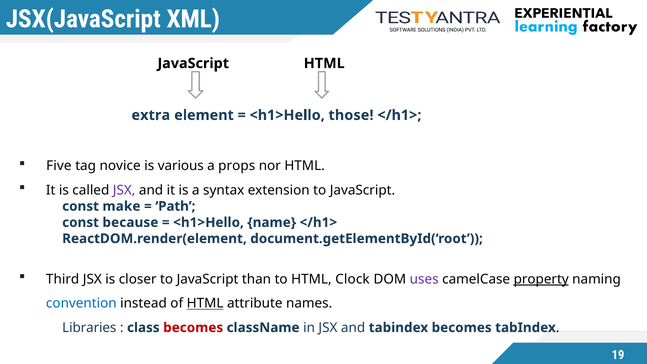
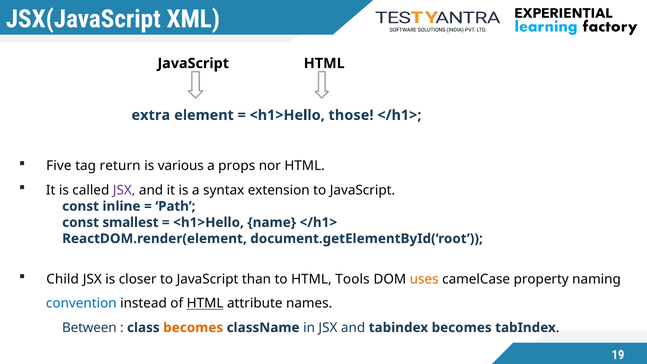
novice: novice -> return
make: make -> inline
because: because -> smallest
Third: Third -> Child
Clock: Clock -> Tools
uses colour: purple -> orange
property underline: present -> none
Libraries: Libraries -> Between
becomes at (193, 328) colour: red -> orange
